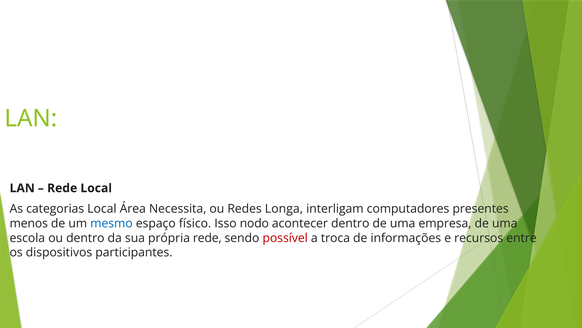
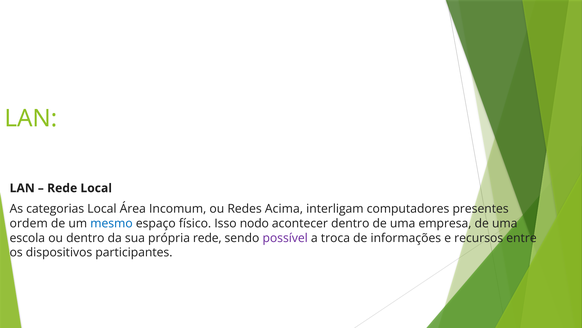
Necessita: Necessita -> Incomum
Longa: Longa -> Acima
menos: menos -> ordem
possível colour: red -> purple
